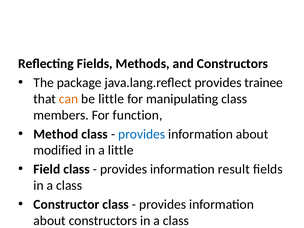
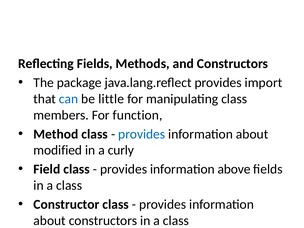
trainee: trainee -> import
can colour: orange -> blue
a little: little -> curly
result: result -> above
